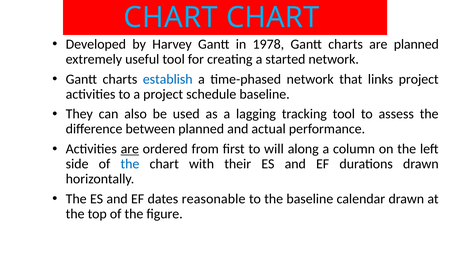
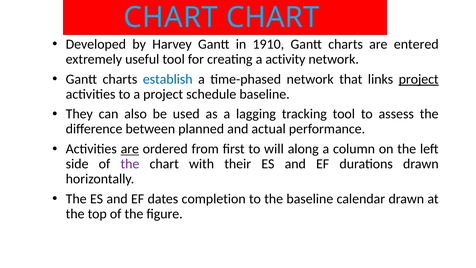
1978: 1978 -> 1910
are planned: planned -> entered
started: started -> activity
project at (419, 79) underline: none -> present
the at (130, 164) colour: blue -> purple
reasonable: reasonable -> completion
